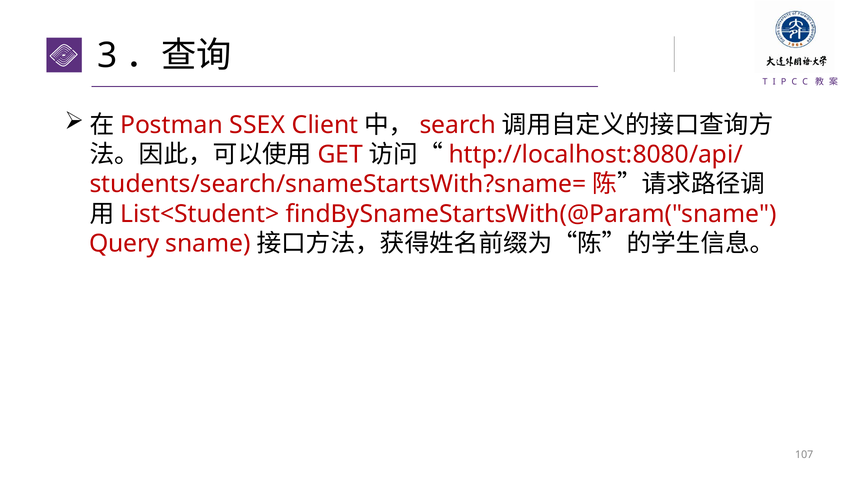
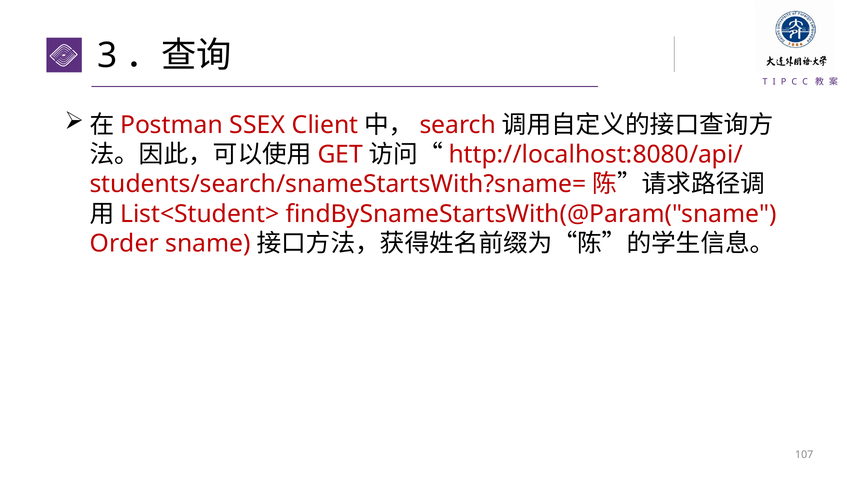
Query: Query -> Order
